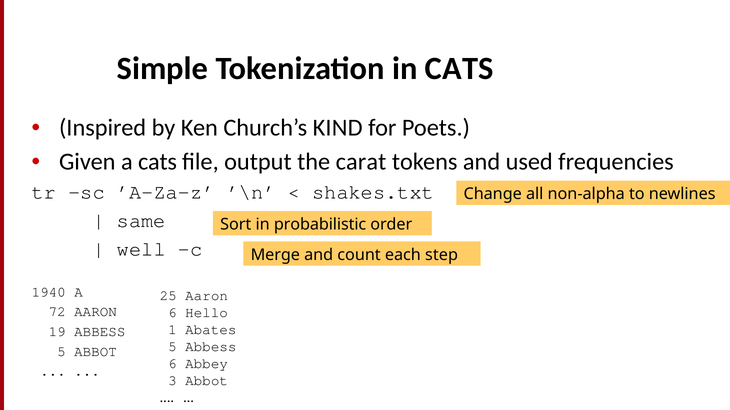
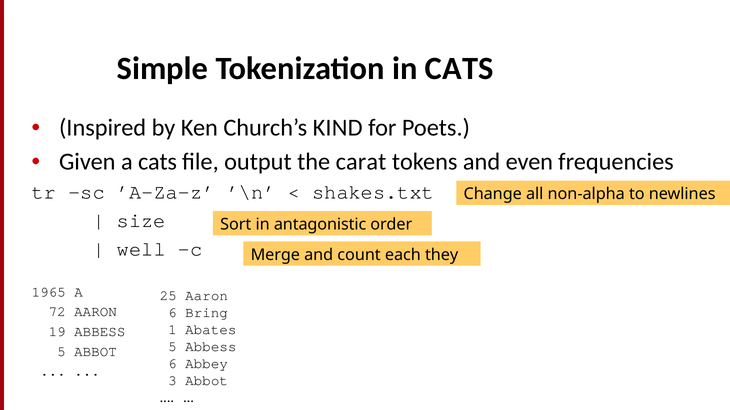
used: used -> even
same: same -> size
probabilistic: probabilistic -> antagonistic
step: step -> they
1940: 1940 -> 1965
Hello: Hello -> Bring
